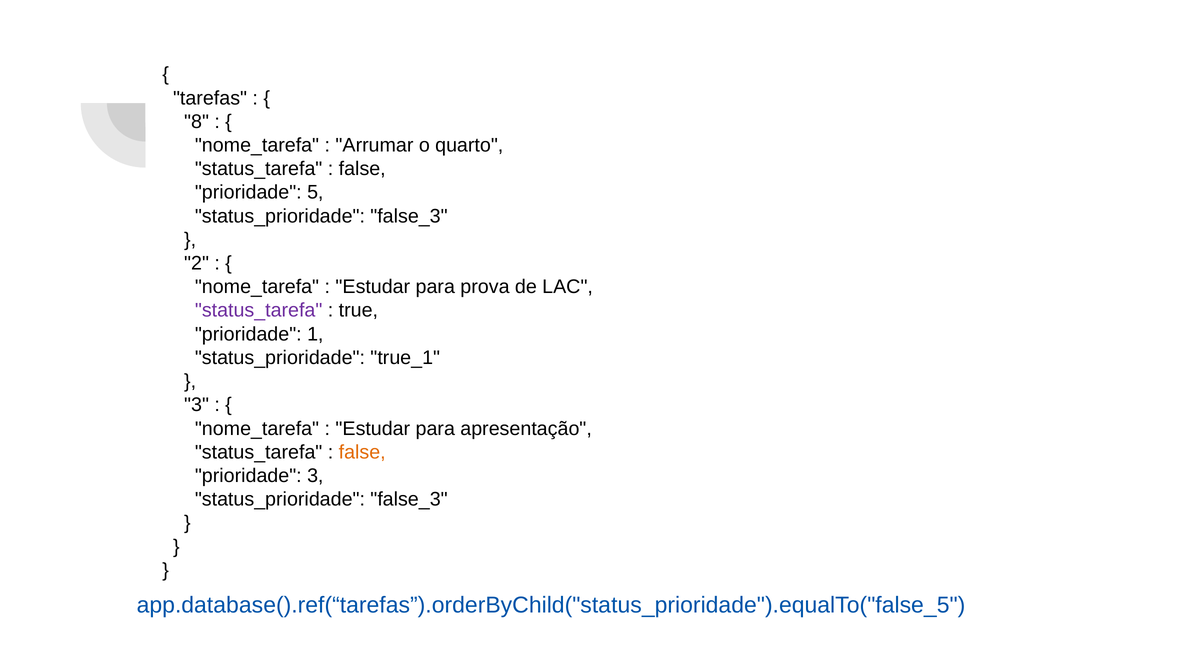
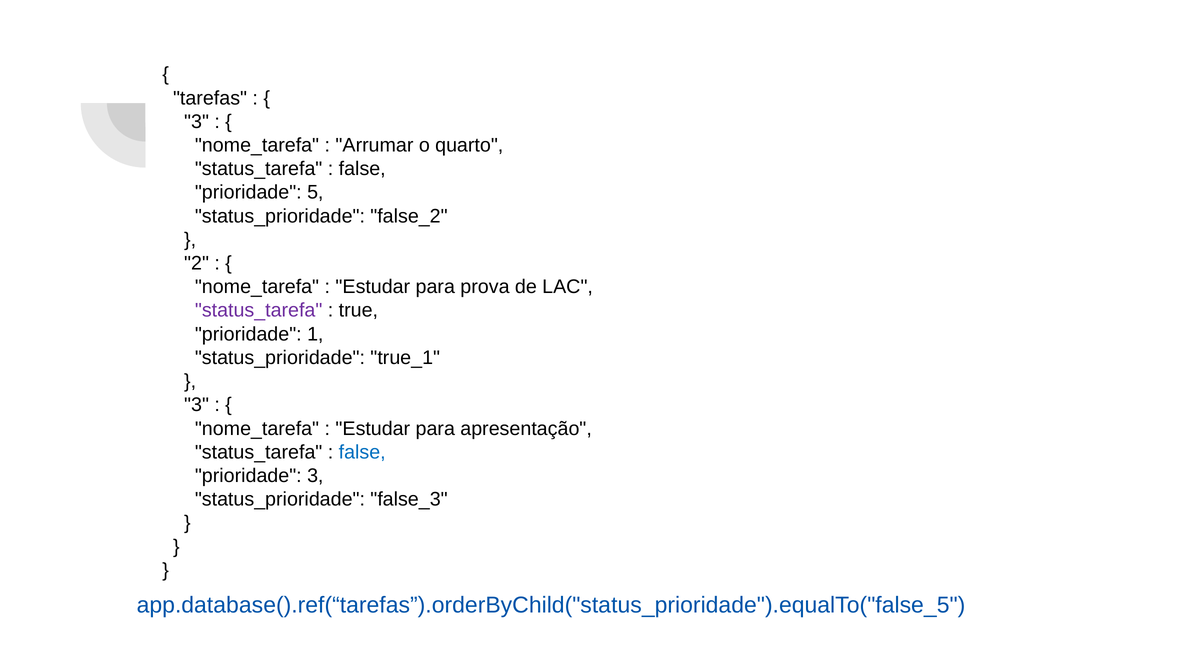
8 at (197, 122): 8 -> 3
false_3 at (409, 216): false_3 -> false_2
false at (362, 452) colour: orange -> blue
